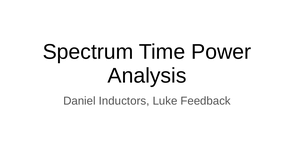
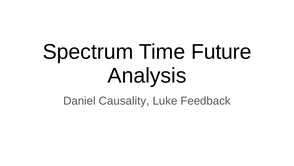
Power: Power -> Future
Inductors: Inductors -> Causality
